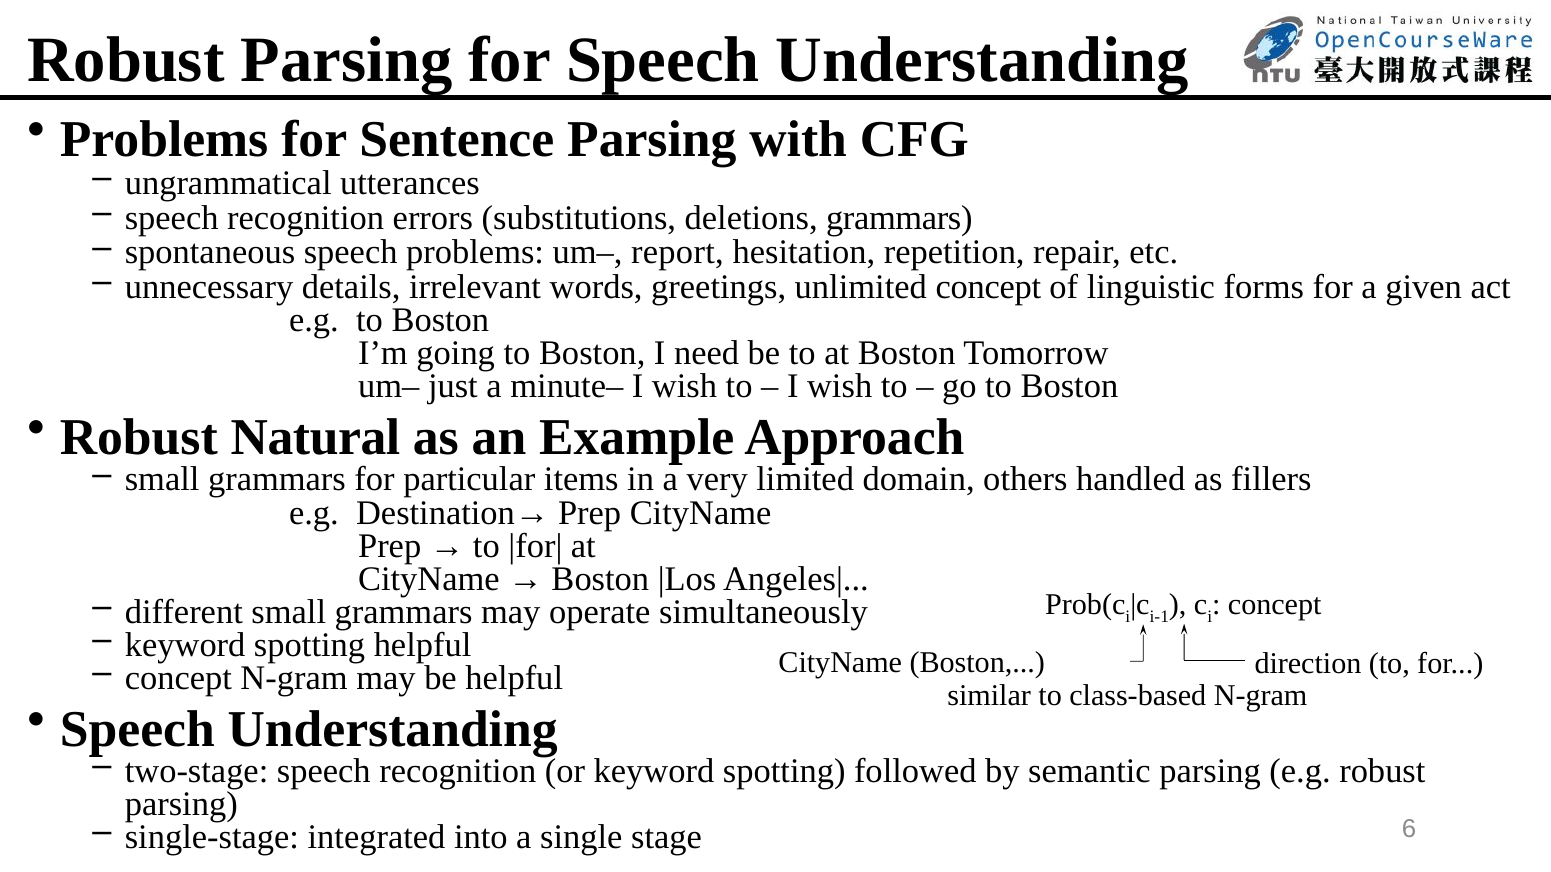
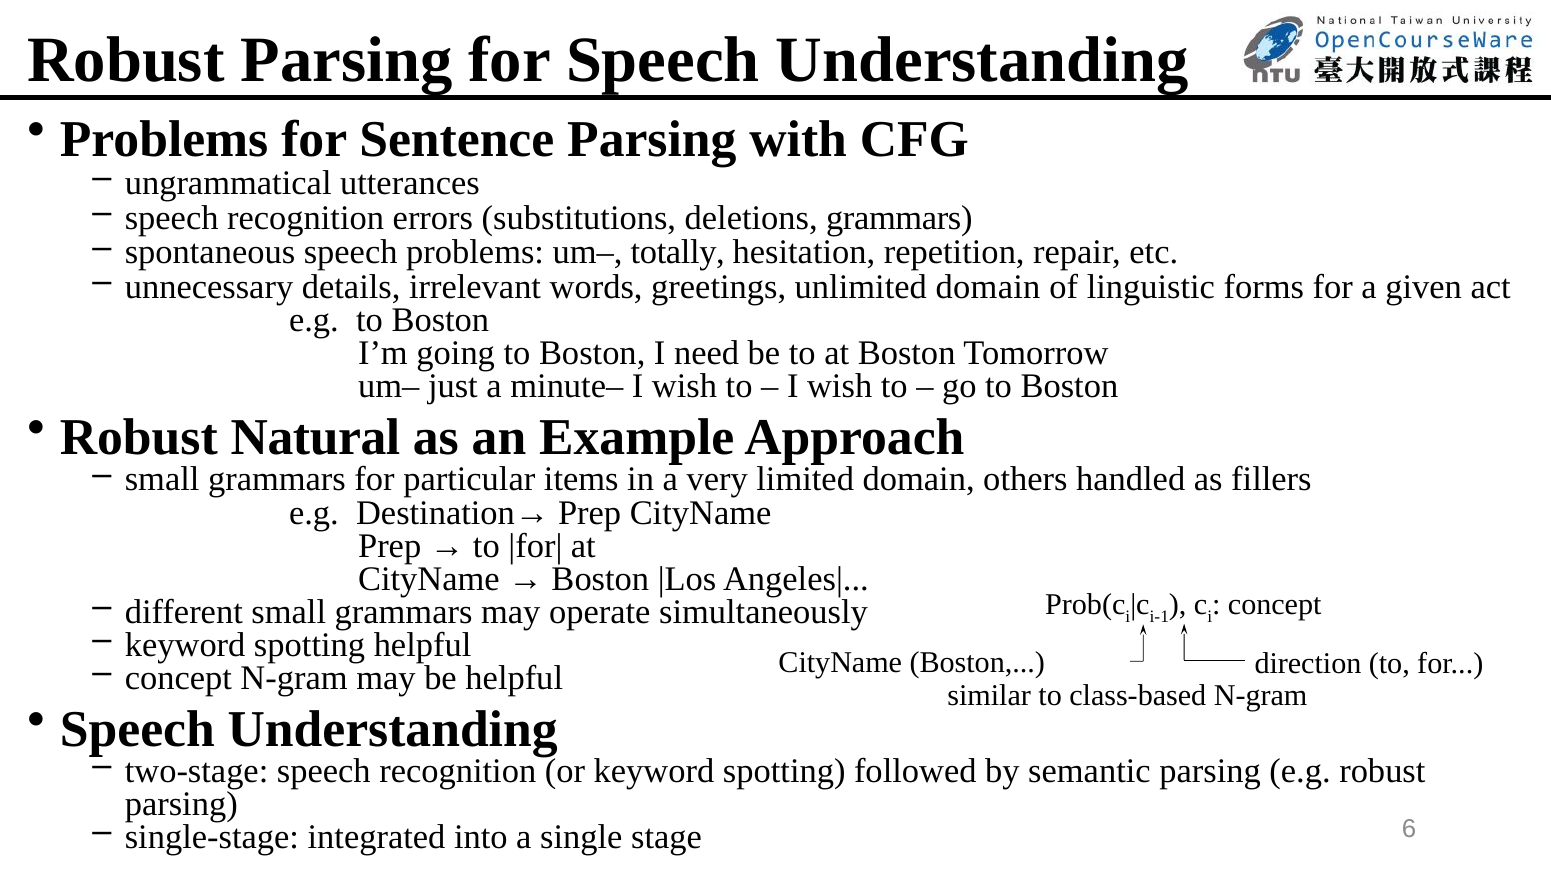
report: report -> totally
unlimited concept: concept -> domain
